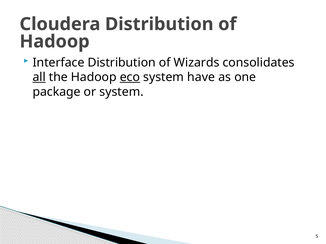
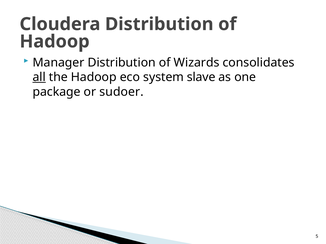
Interface: Interface -> Manager
eco underline: present -> none
have: have -> slave
or system: system -> sudoer
